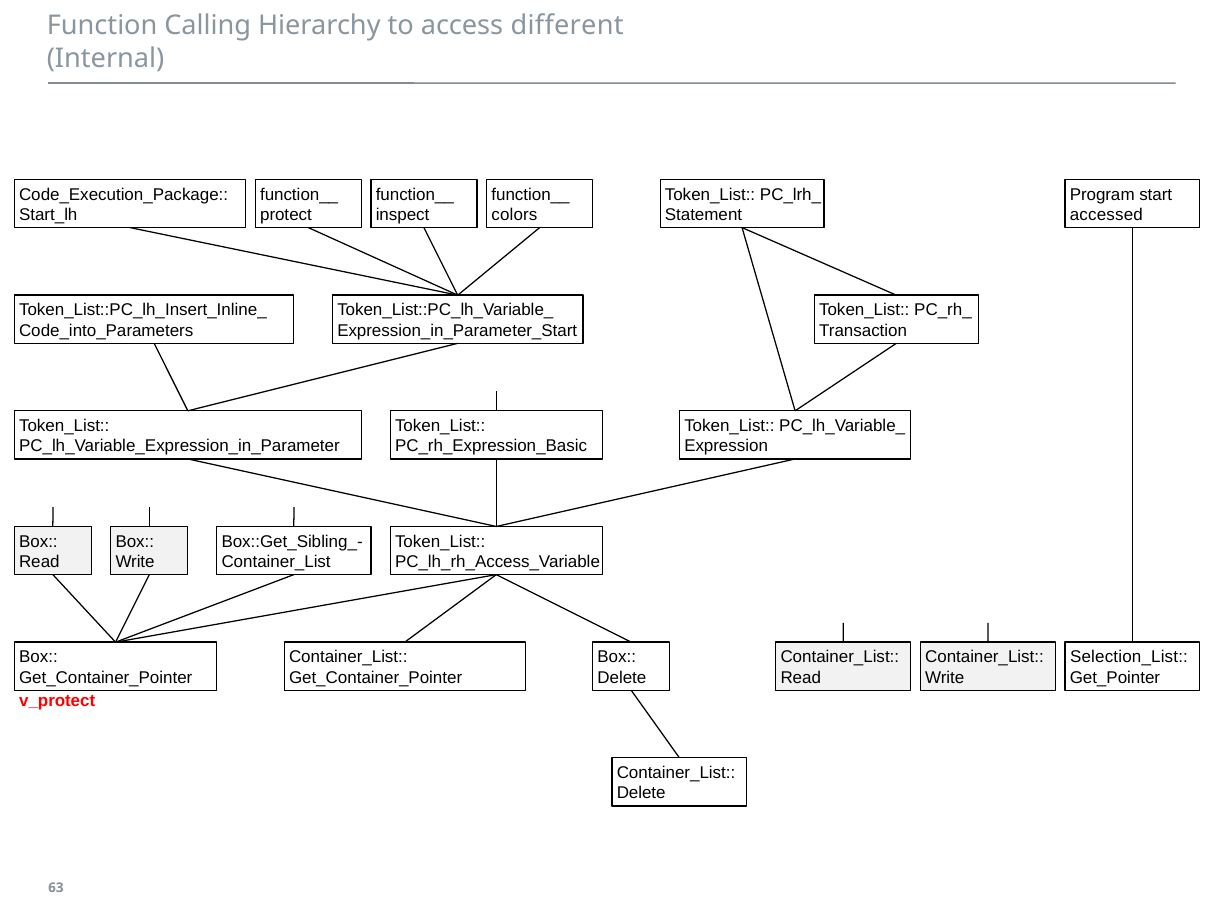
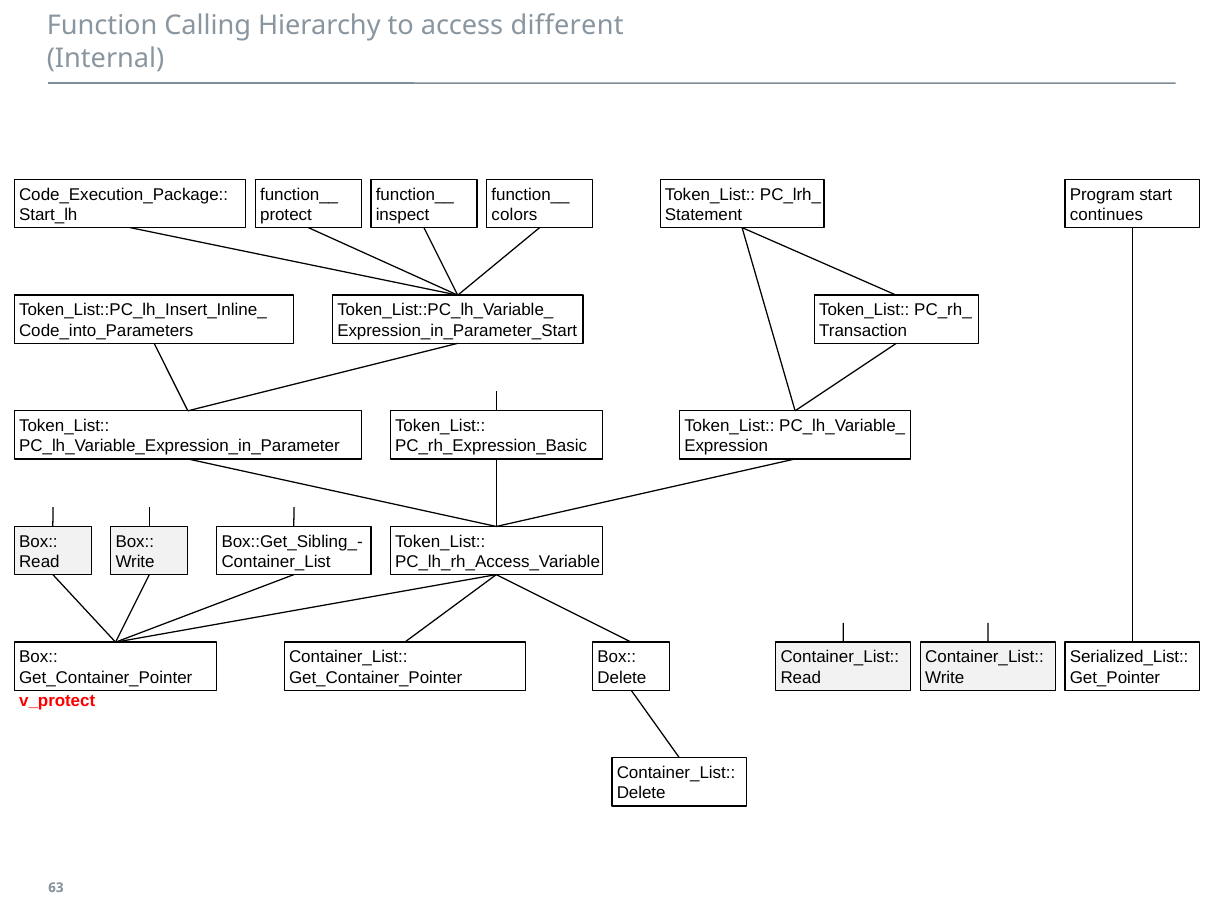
accessed: accessed -> continues
Selection_List: Selection_List -> Serialized_List
